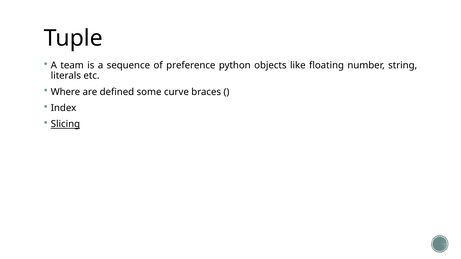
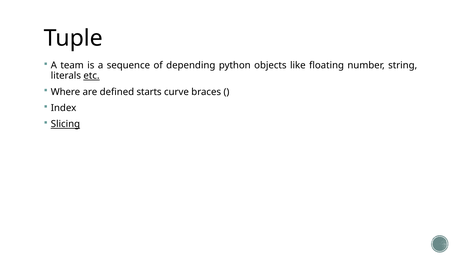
preference: preference -> depending
etc underline: none -> present
some: some -> starts
